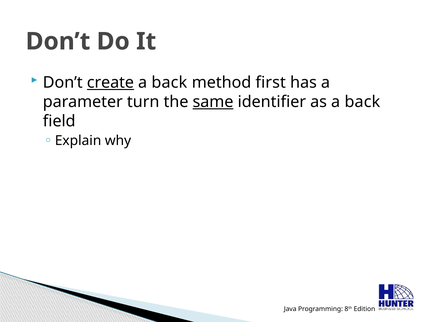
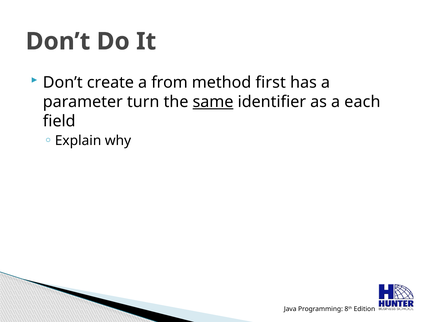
create underline: present -> none
back at (169, 82): back -> from
as a back: back -> each
